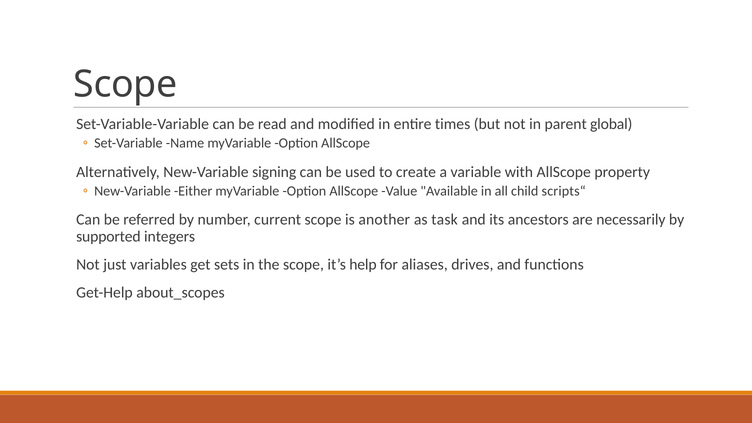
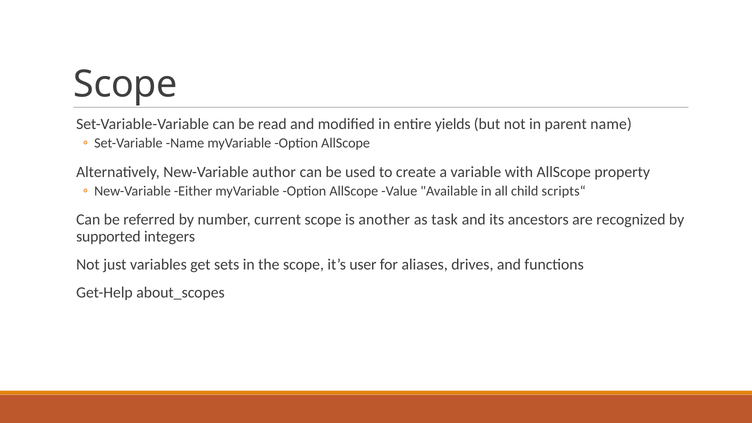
times: times -> yields
parent global: global -> name
signing: signing -> author
necessarily: necessarily -> recognized
help: help -> user
